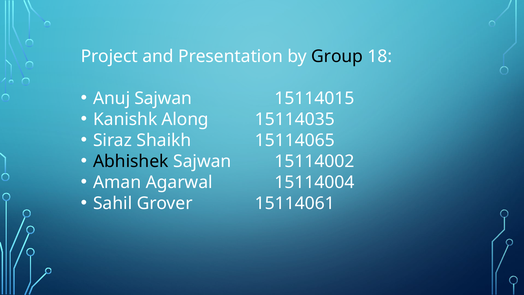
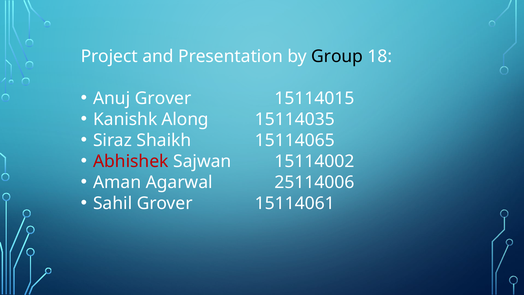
Anuj Sajwan: Sajwan -> Grover
Abhishek colour: black -> red
15114004: 15114004 -> 25114006
